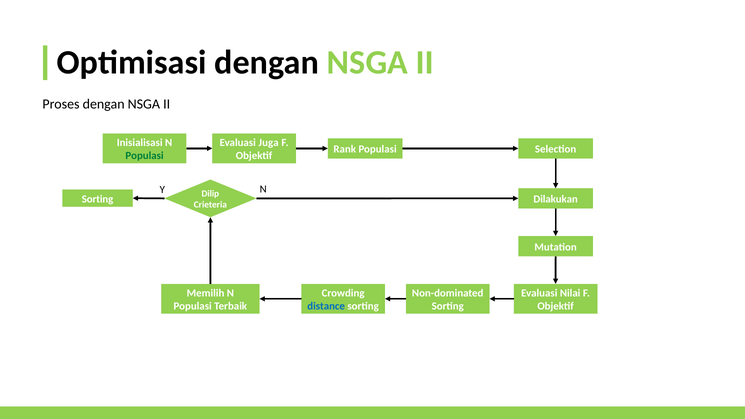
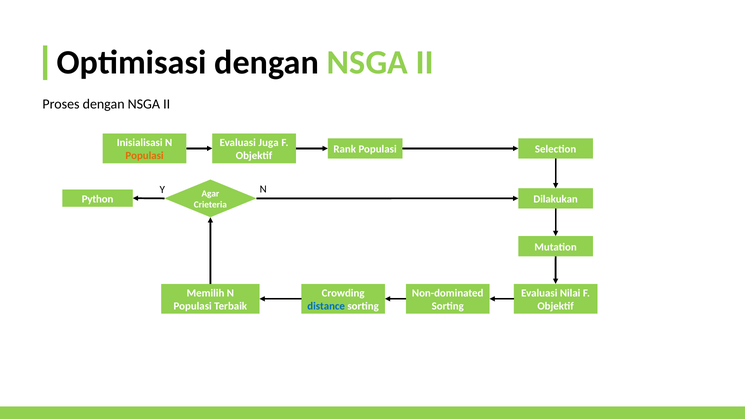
Populasi at (145, 156) colour: green -> orange
Dilip: Dilip -> Agar
Sorting at (98, 199): Sorting -> Python
